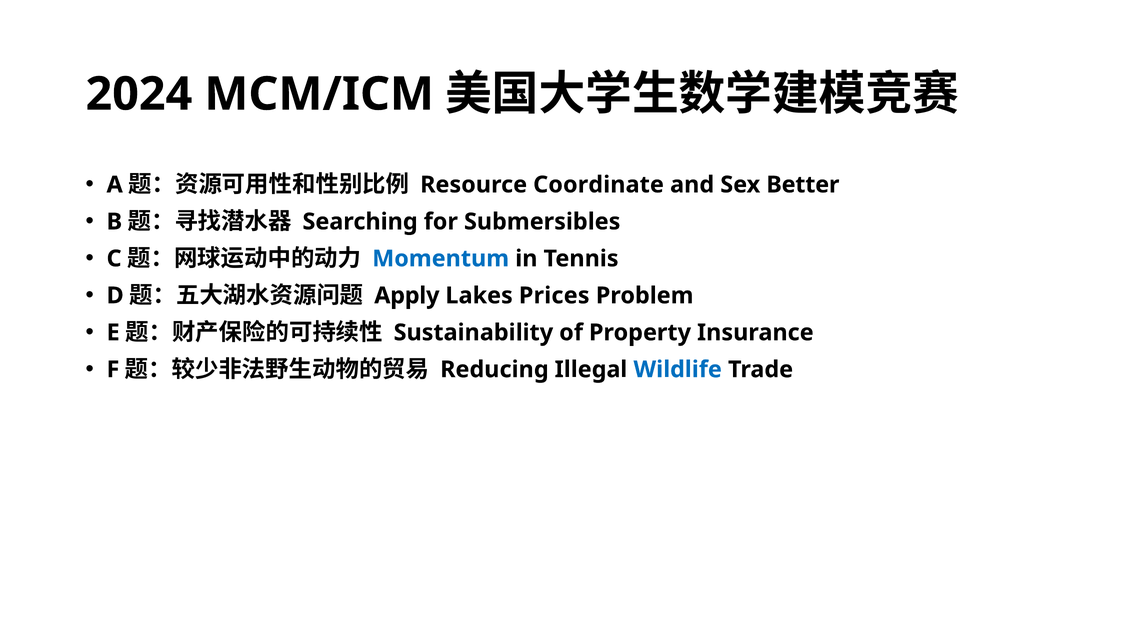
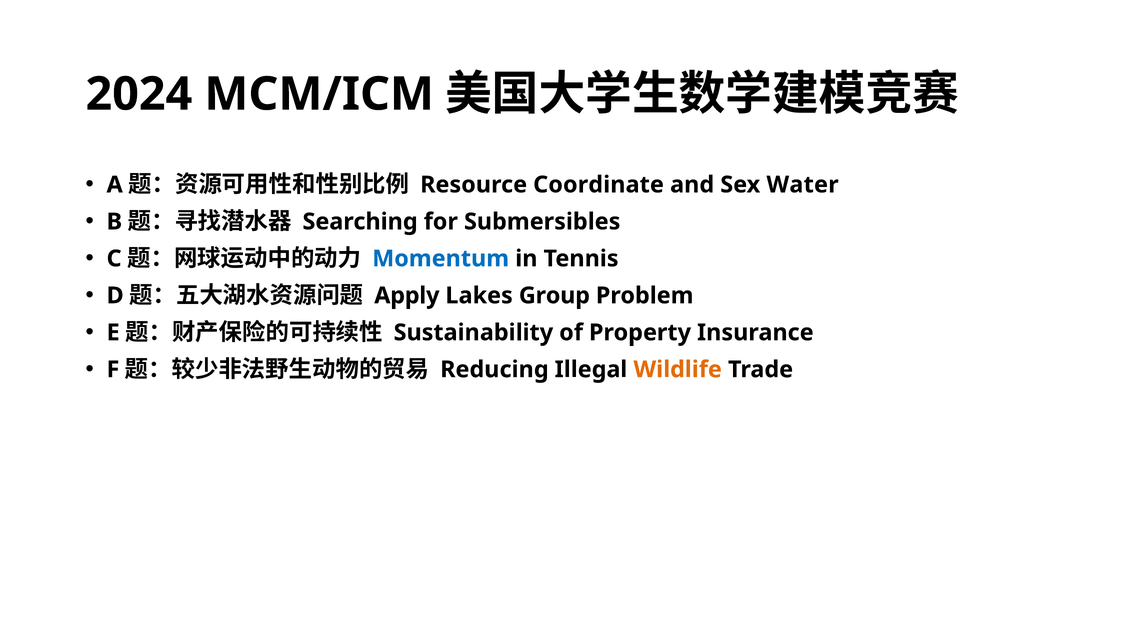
Better: Better -> Water
Prices: Prices -> Group
Wildlife colour: blue -> orange
